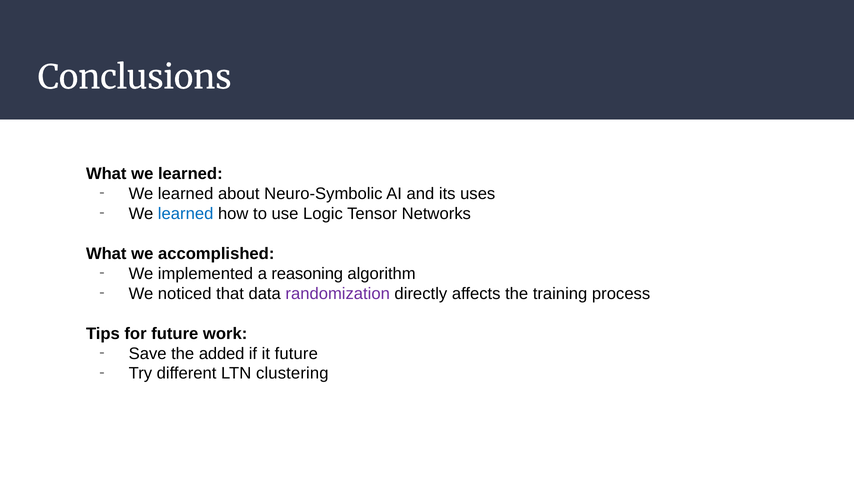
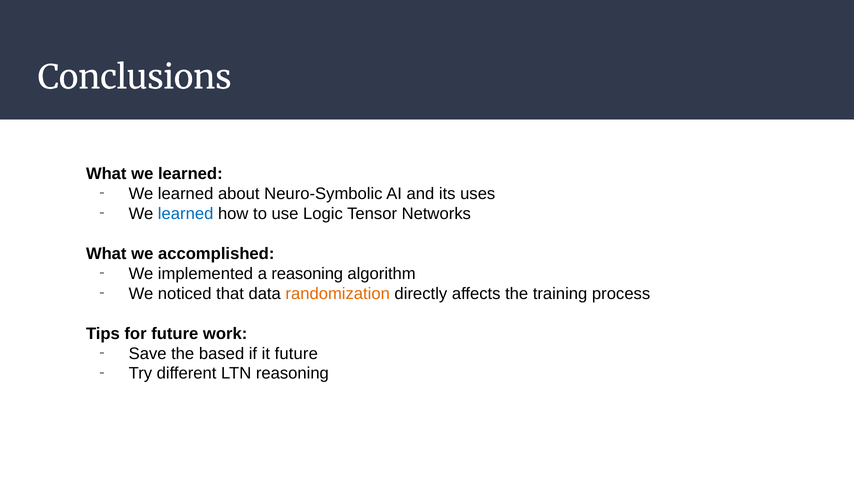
randomization colour: purple -> orange
added: added -> based
LTN clustering: clustering -> reasoning
